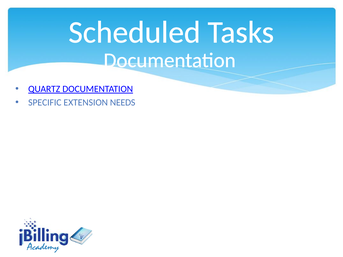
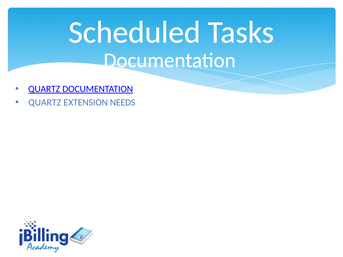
SPECIFIC at (45, 103): SPECIFIC -> QUARTZ
